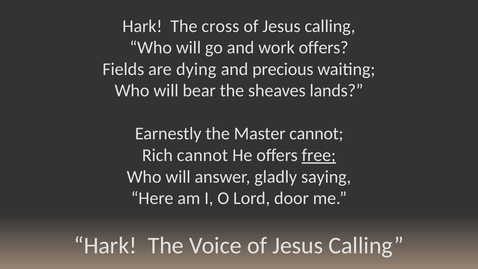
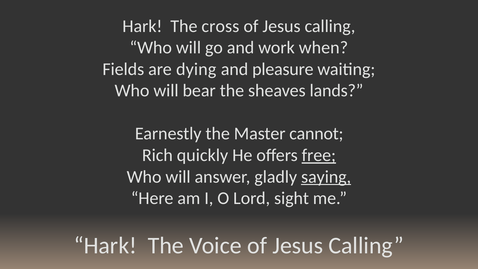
work offers: offers -> when
precious: precious -> pleasure
Rich cannot: cannot -> quickly
saying underline: none -> present
door: door -> sight
